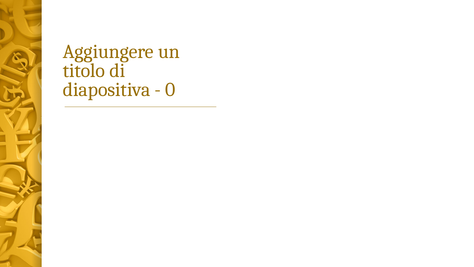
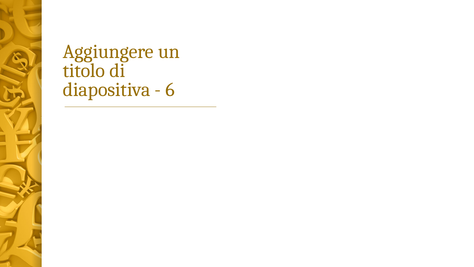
0: 0 -> 6
